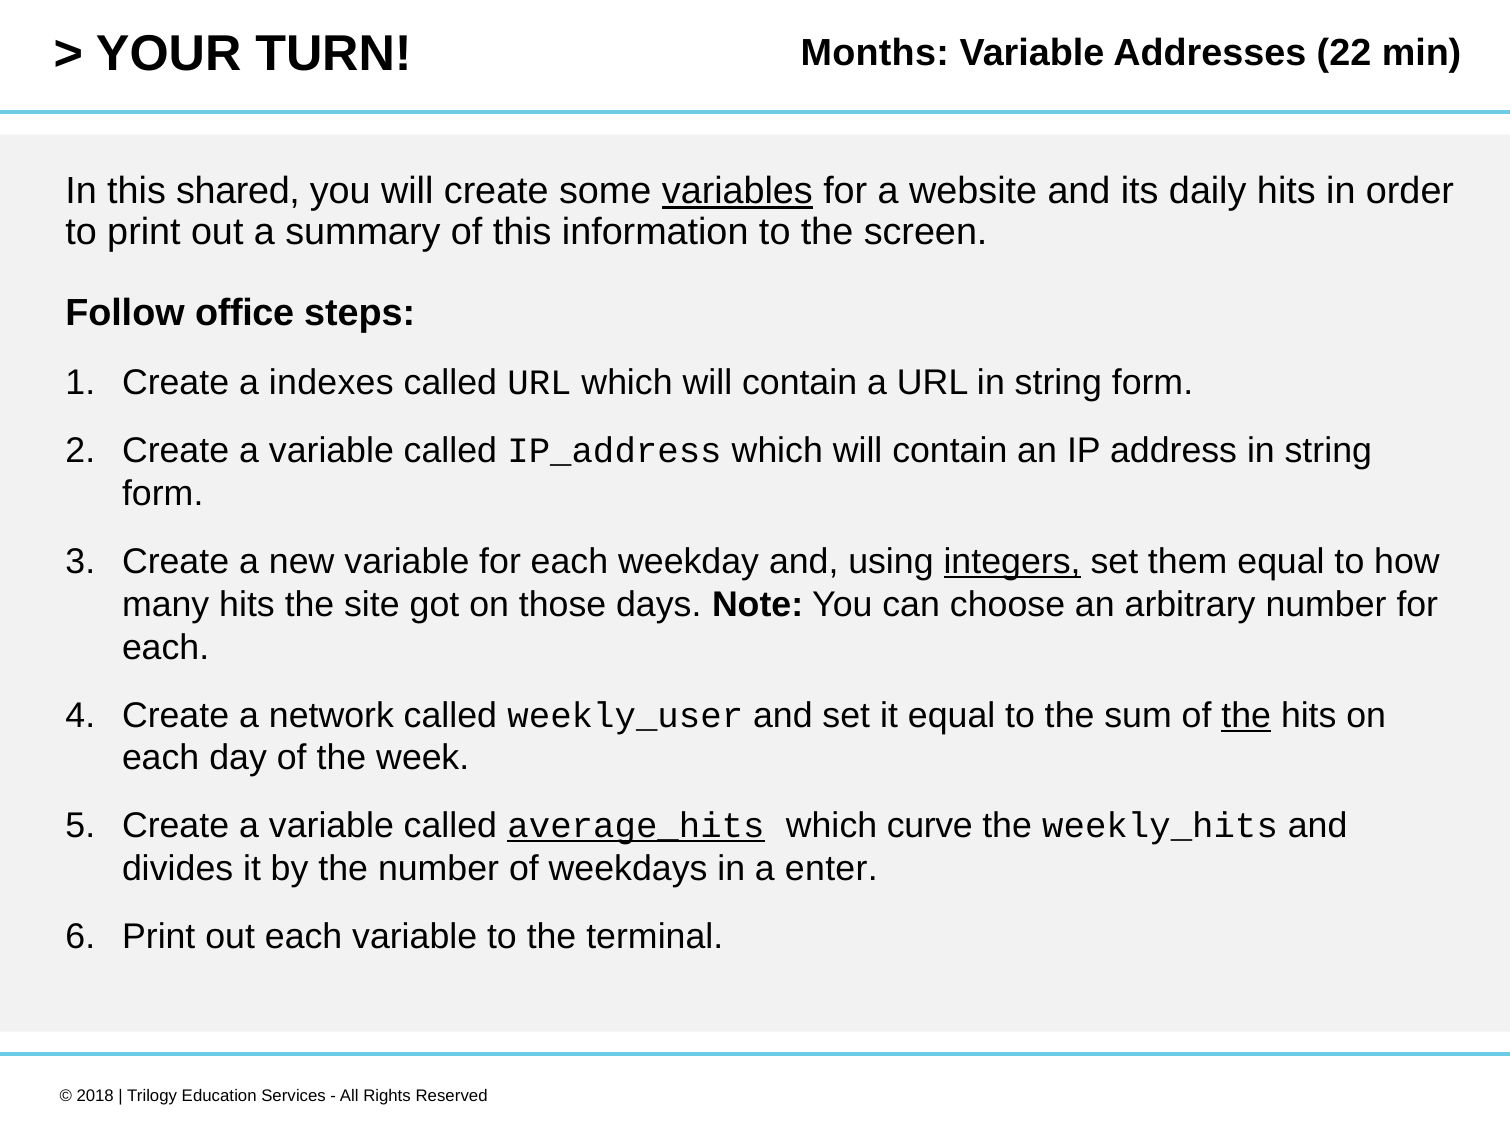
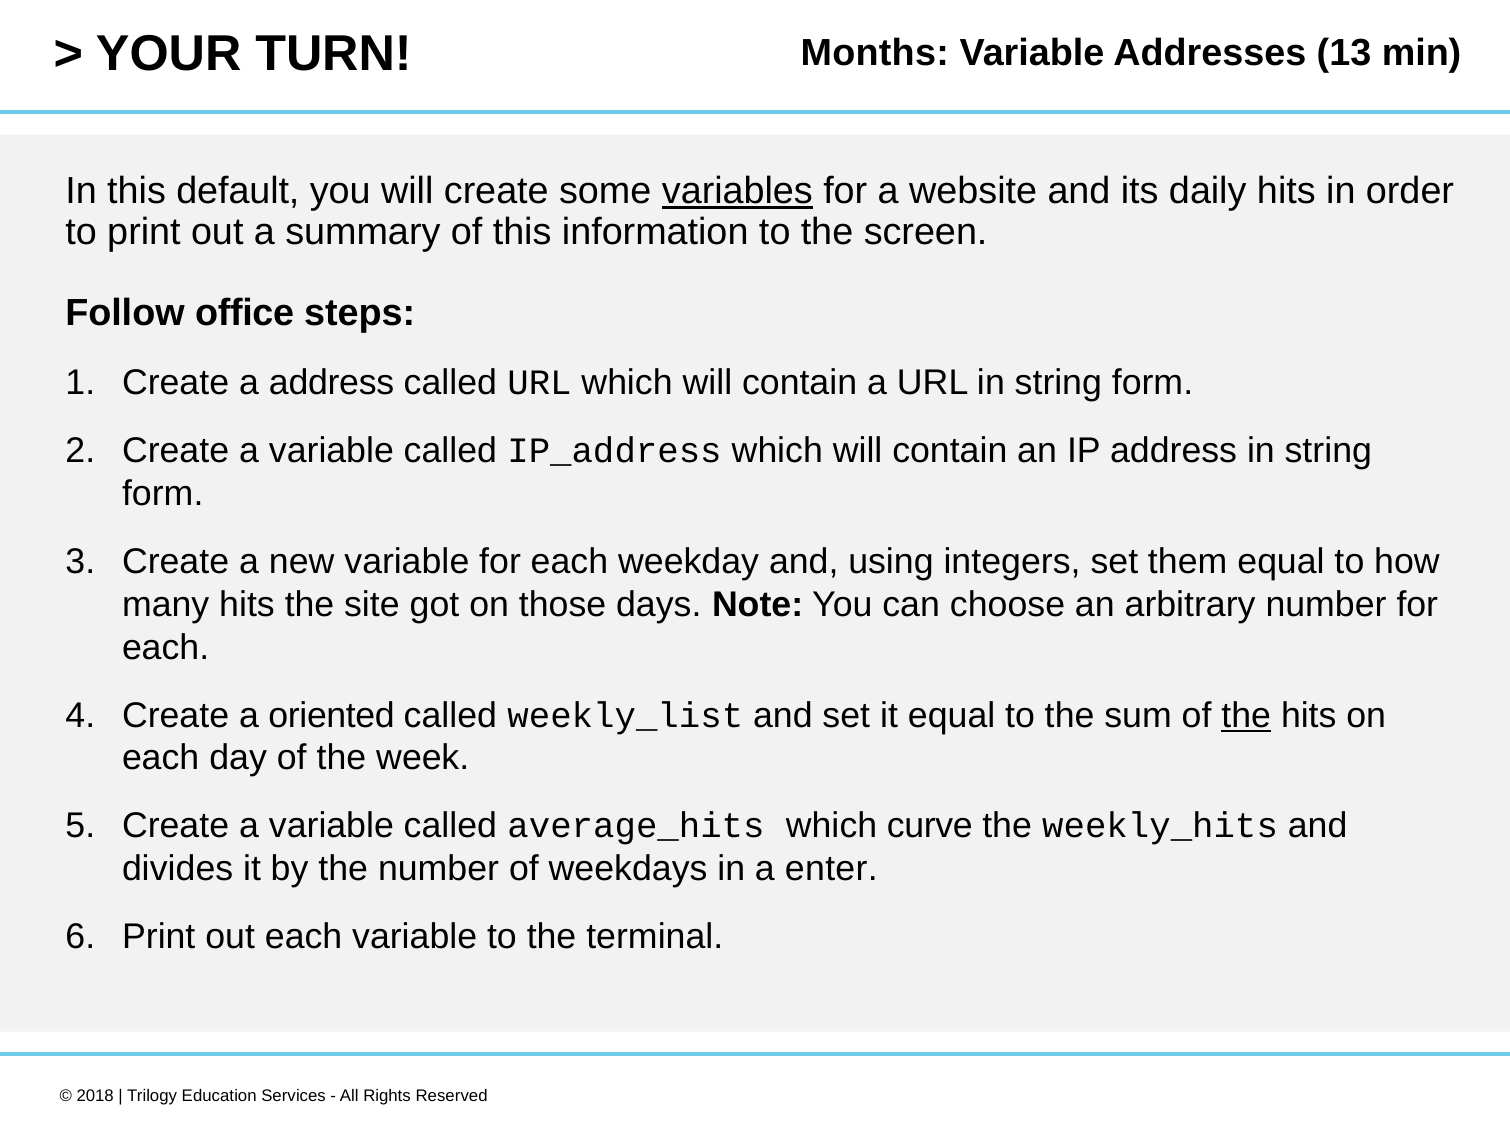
22: 22 -> 13
shared: shared -> default
a indexes: indexes -> address
integers underline: present -> none
network: network -> oriented
weekly_user: weekly_user -> weekly_list
average_hits underline: present -> none
